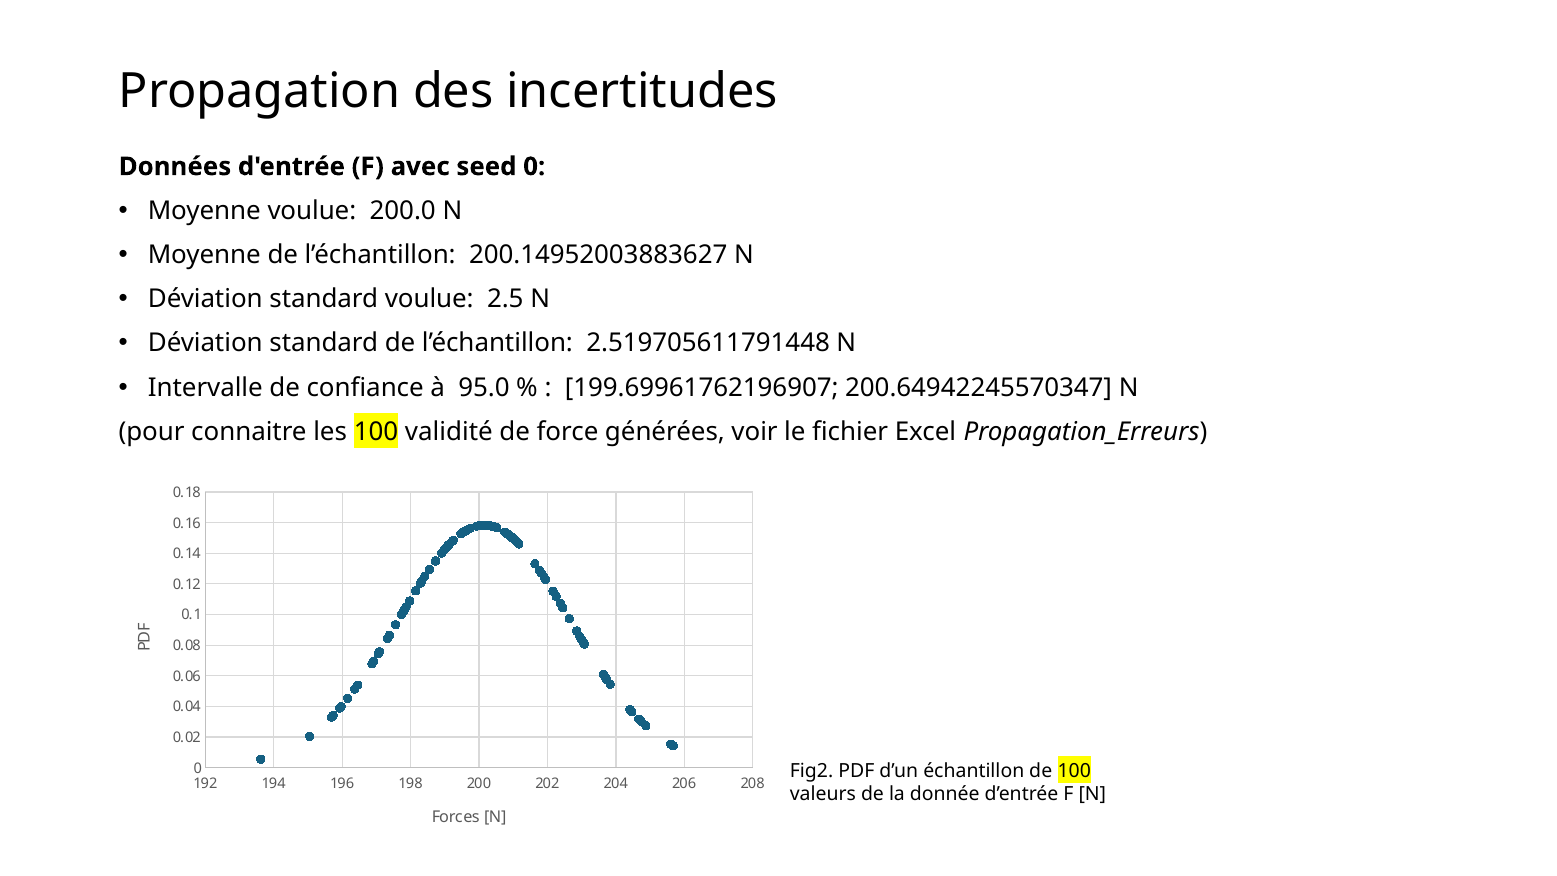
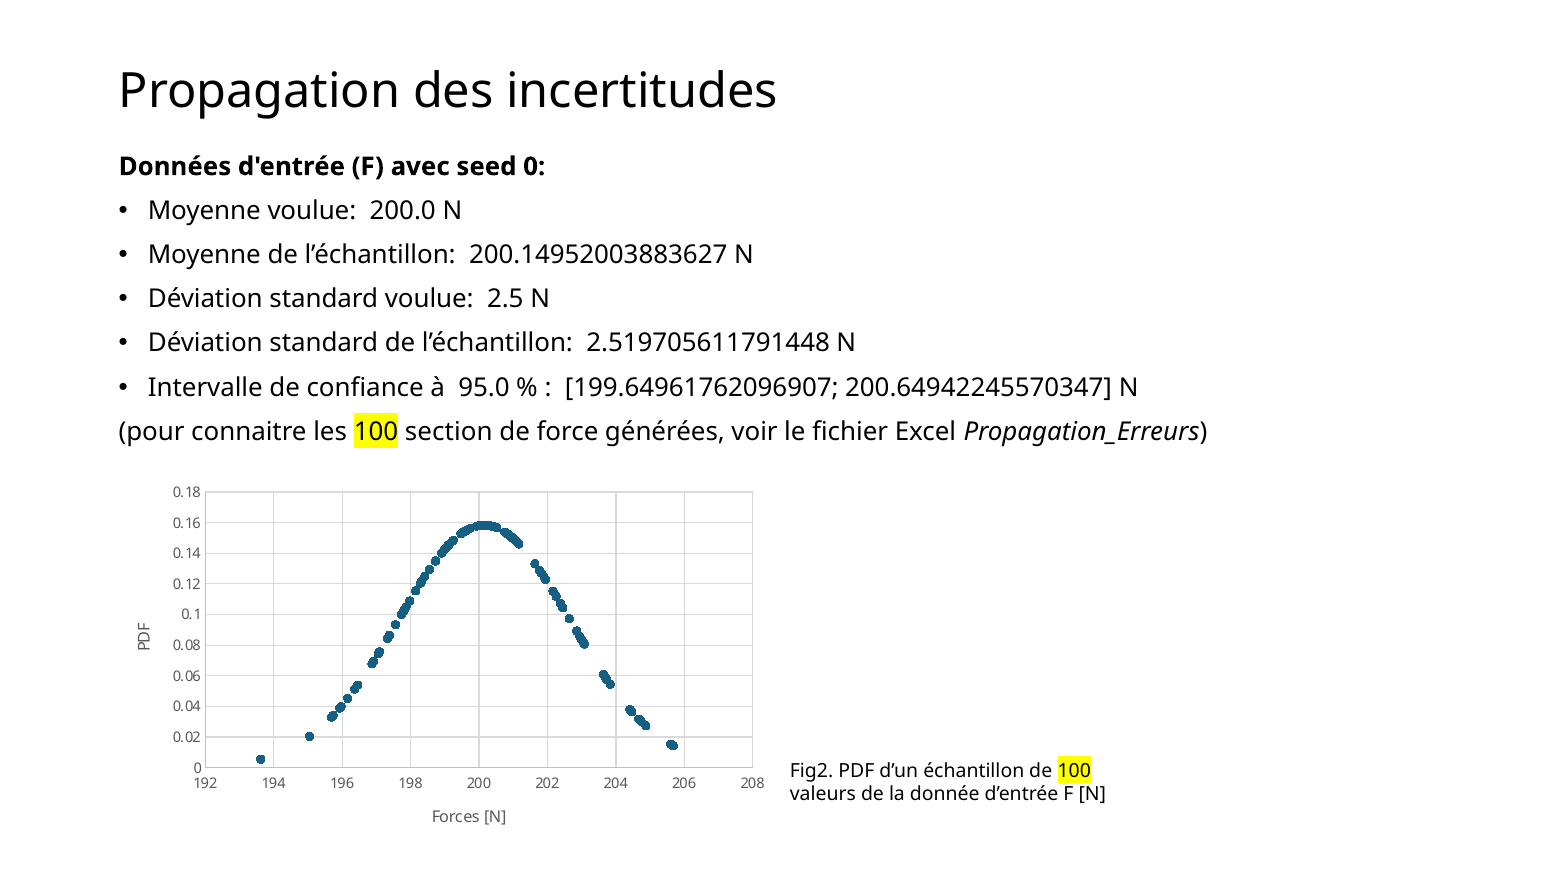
199.69961762196907: 199.69961762196907 -> 199.64961762096907
validité: validité -> section
